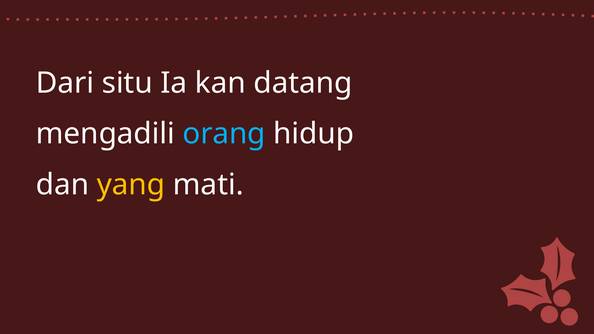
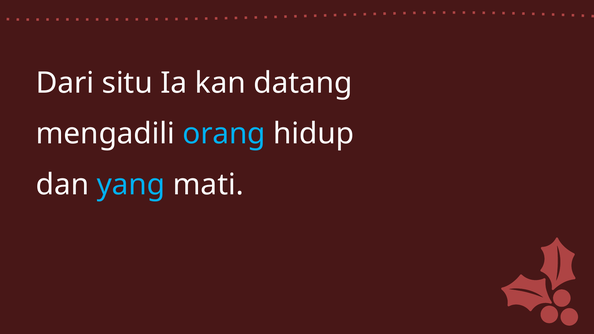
yang colour: yellow -> light blue
